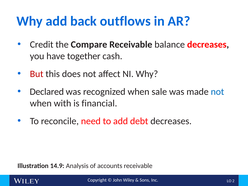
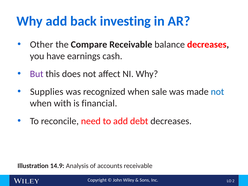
outflows: outflows -> investing
Credit: Credit -> Other
together: together -> earnings
But colour: red -> purple
Declared: Declared -> Supplies
